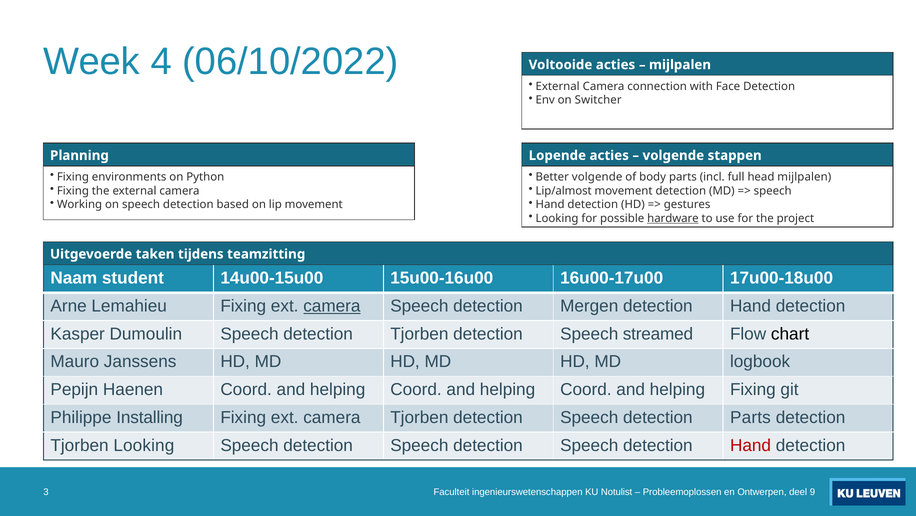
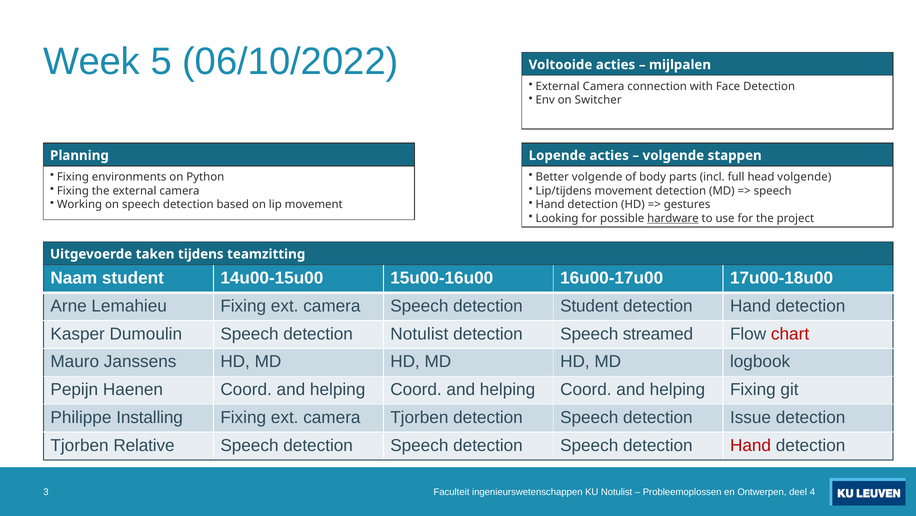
4: 4 -> 5
head mijlpalen: mijlpalen -> volgende
Lip/almost: Lip/almost -> Lip/tijdens
camera at (332, 305) underline: present -> none
detection Mergen: Mergen -> Student
Speech detection Tjorben: Tjorben -> Notulist
chart colour: black -> red
detection Parts: Parts -> Issue
Tjorben Looking: Looking -> Relative
9: 9 -> 4
